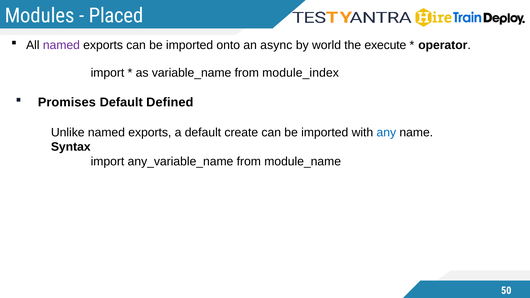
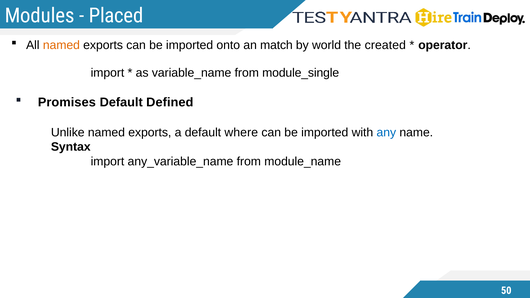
named at (61, 45) colour: purple -> orange
async: async -> match
execute: execute -> created
module_index: module_index -> module_single
create: create -> where
